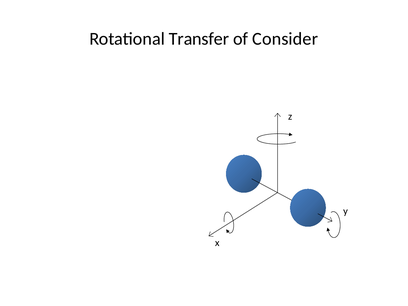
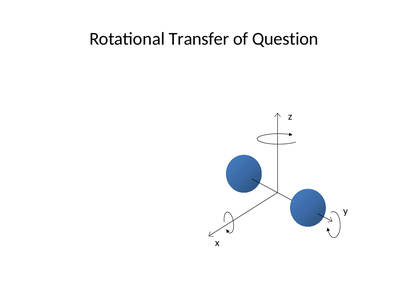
Consider: Consider -> Question
